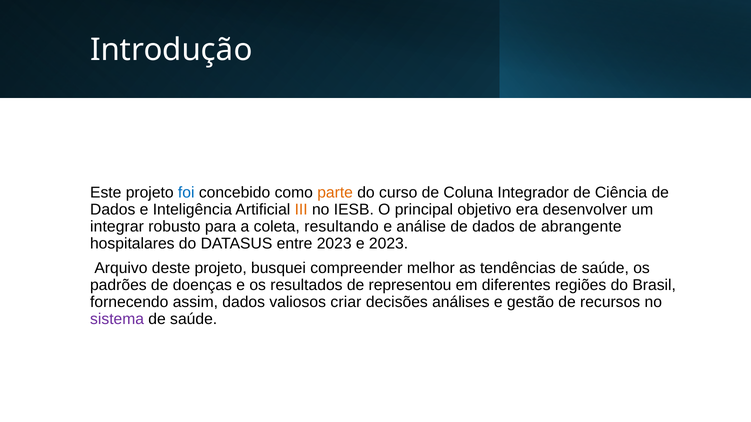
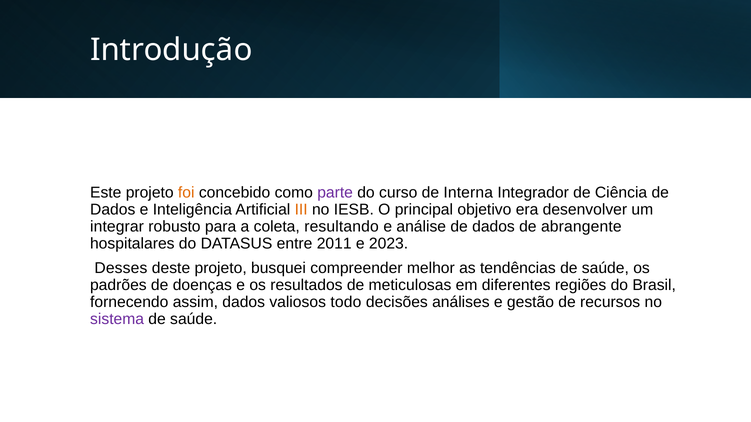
foi colour: blue -> orange
parte colour: orange -> purple
Coluna: Coluna -> Interna
entre 2023: 2023 -> 2011
Arquivo: Arquivo -> Desses
representou: representou -> meticulosas
criar: criar -> todo
